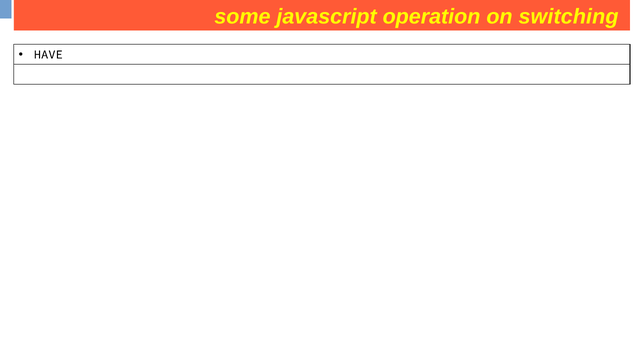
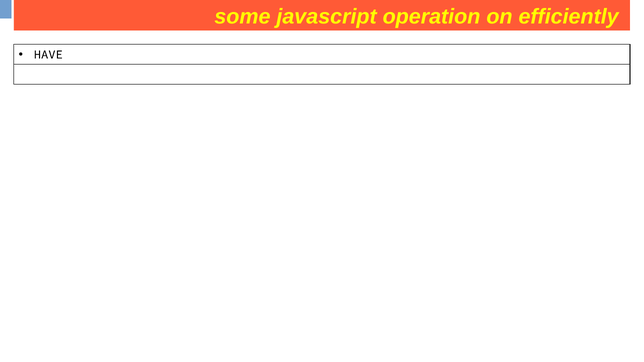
switching: switching -> efficiently
